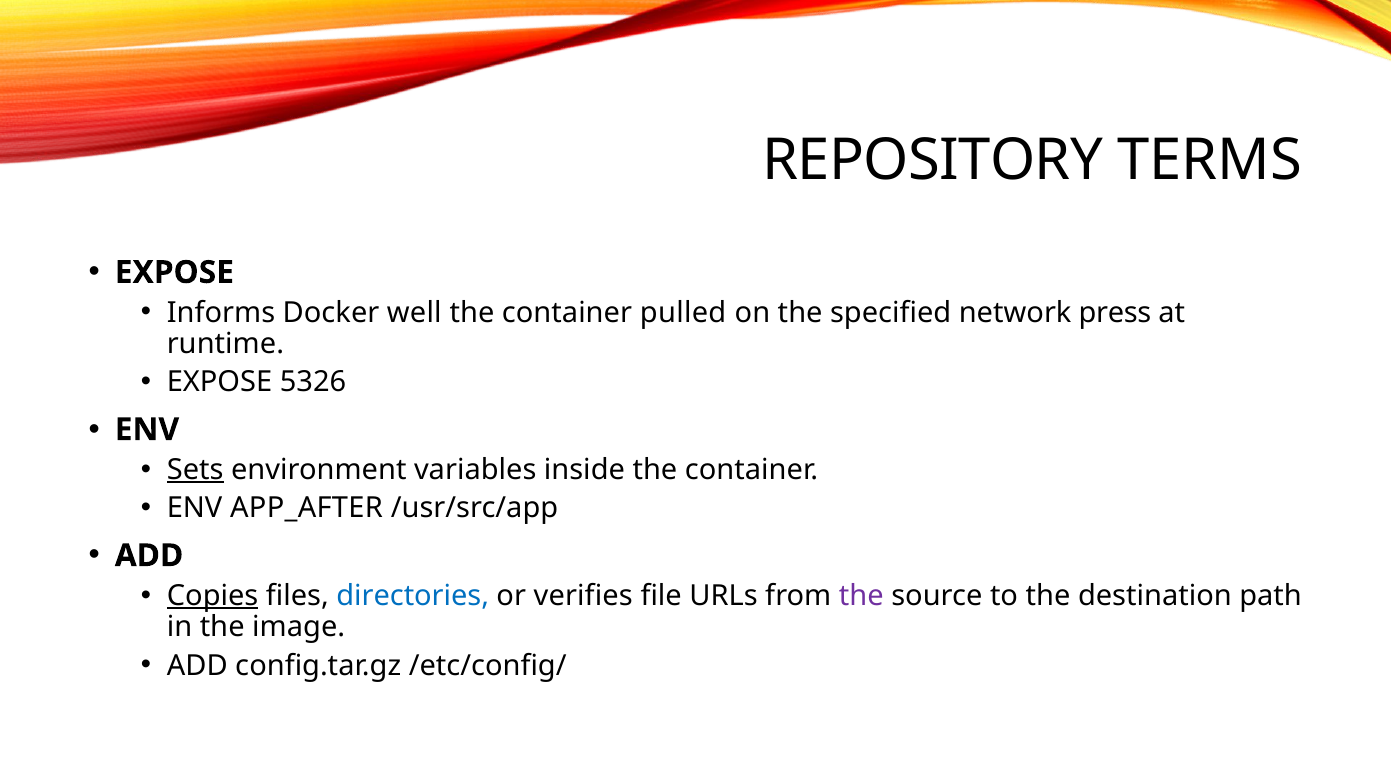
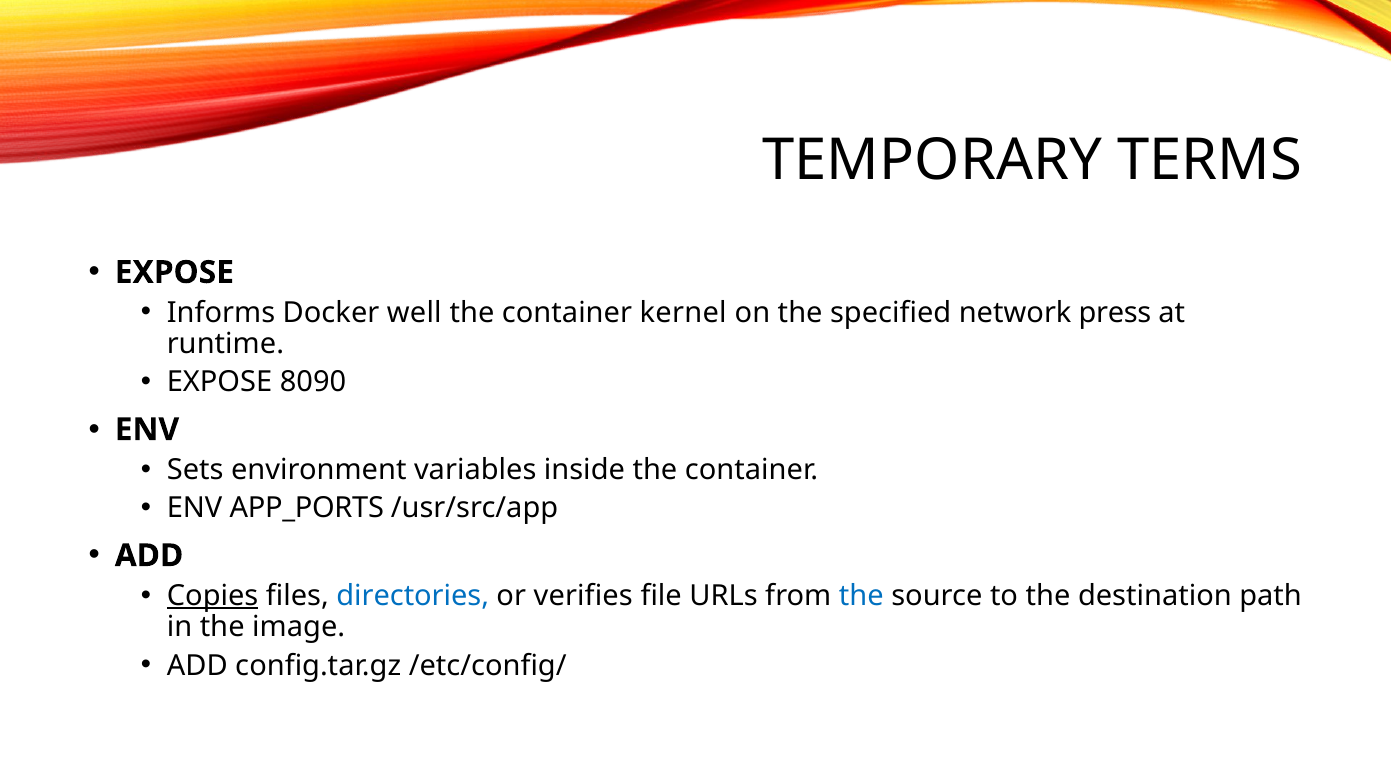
REPOSITORY: REPOSITORY -> TEMPORARY
pulled: pulled -> kernel
5326: 5326 -> 8090
Sets underline: present -> none
APP_AFTER: APP_AFTER -> APP_PORTS
the at (861, 596) colour: purple -> blue
